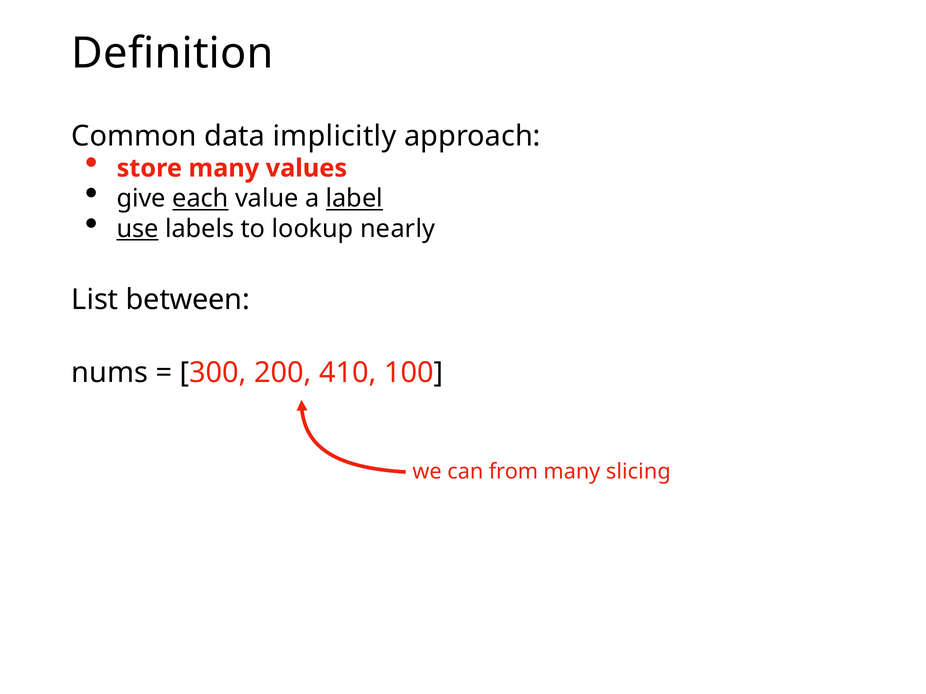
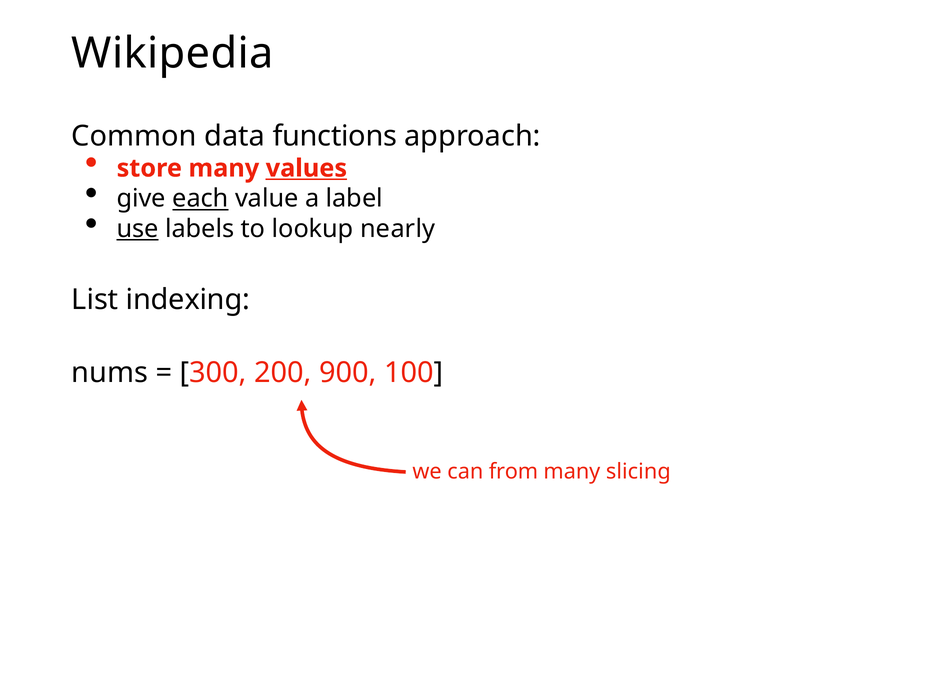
Definition: Definition -> Wikipedia
implicitly: implicitly -> functions
values underline: none -> present
label underline: present -> none
between: between -> indexing
410: 410 -> 900
